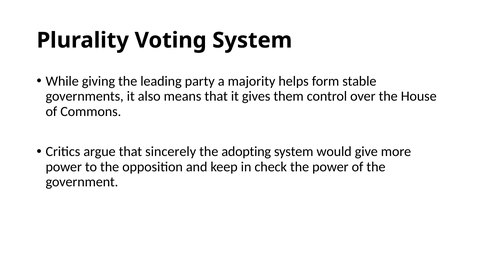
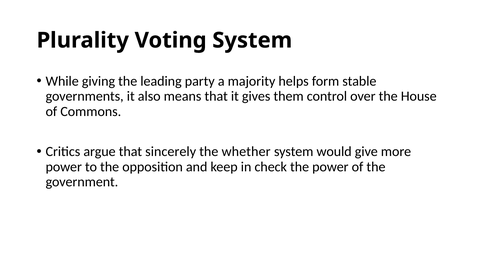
adopting: adopting -> whether
